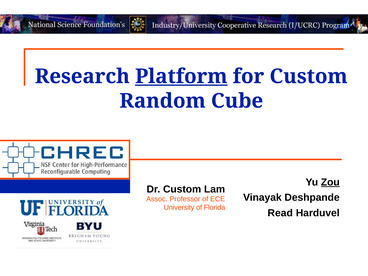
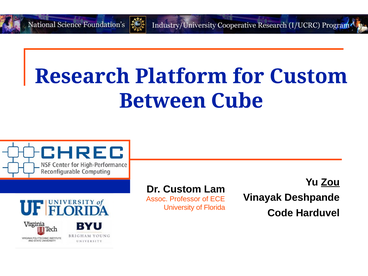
Platform underline: present -> none
Random: Random -> Between
Read: Read -> Code
